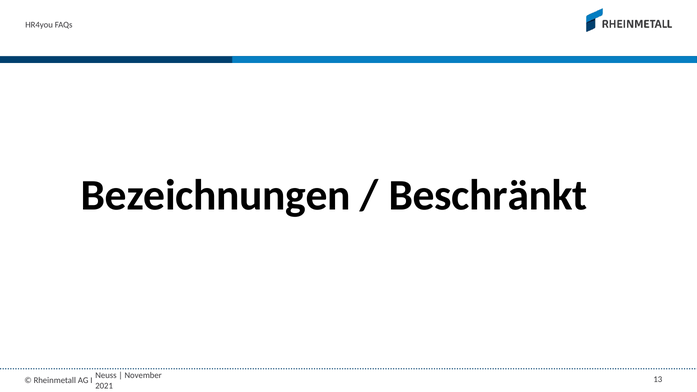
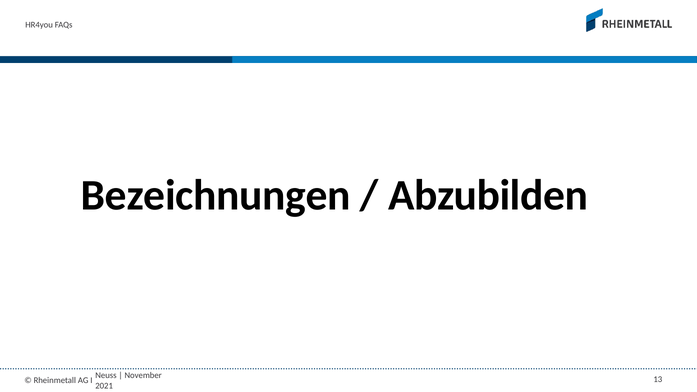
Beschränkt: Beschränkt -> Abzubilden
